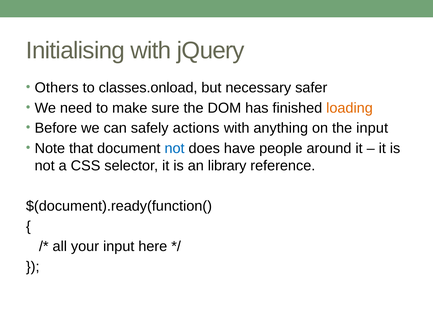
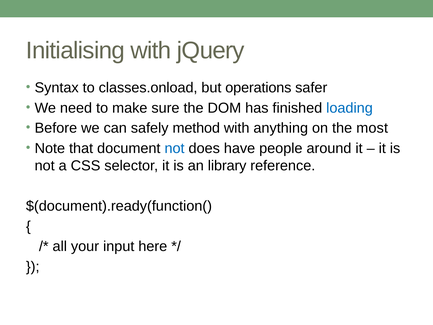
Others: Others -> Syntax
necessary: necessary -> operations
loading colour: orange -> blue
actions: actions -> method
the input: input -> most
